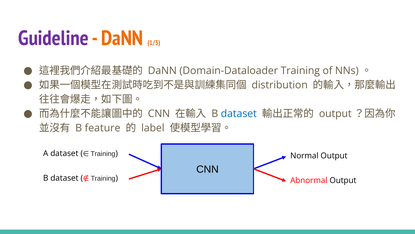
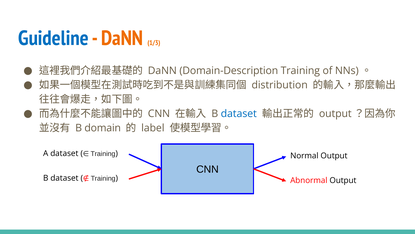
Guideline colour: purple -> blue
Domain-Dataloader: Domain-Dataloader -> Domain-Description
feature: feature -> domain
